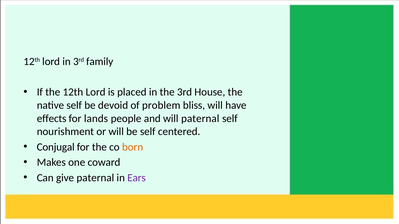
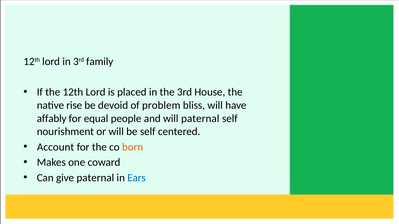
native self: self -> rise
effects: effects -> affably
lands: lands -> equal
Conjugal: Conjugal -> Account
Ears colour: purple -> blue
